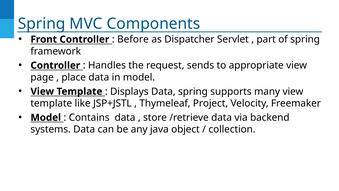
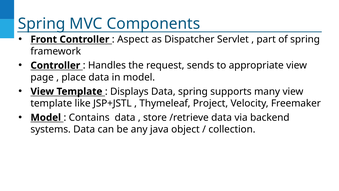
Before: Before -> Aspect
